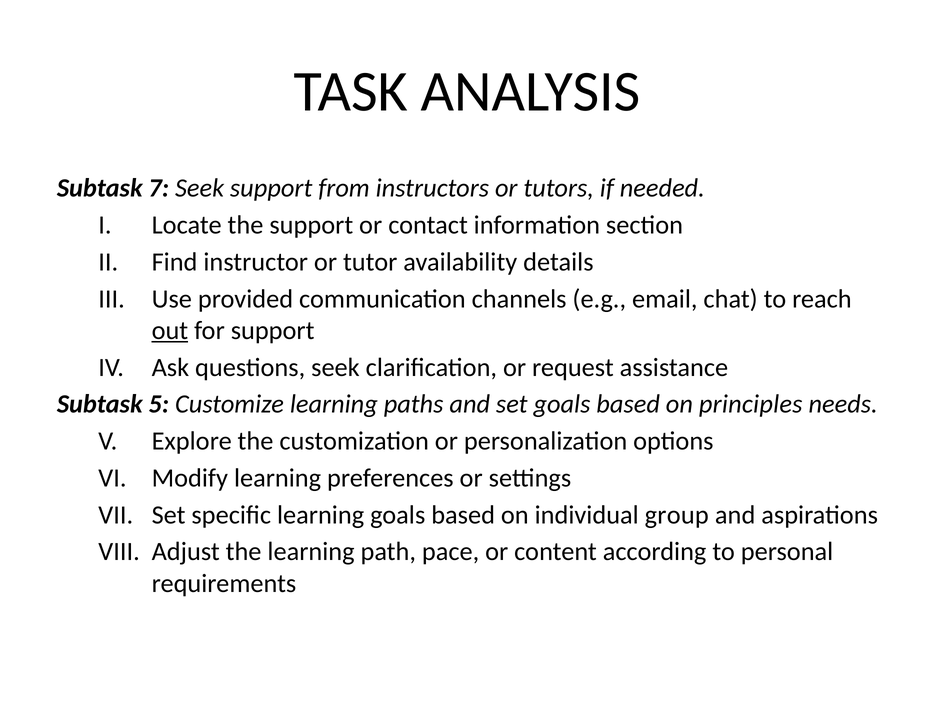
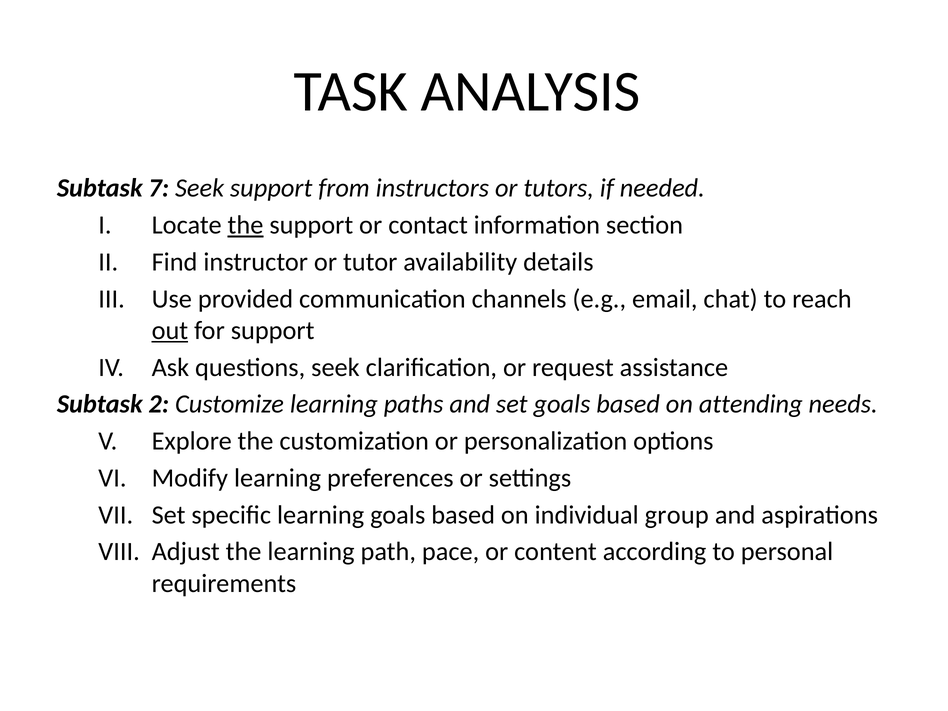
the at (245, 225) underline: none -> present
5: 5 -> 2
principles: principles -> attending
